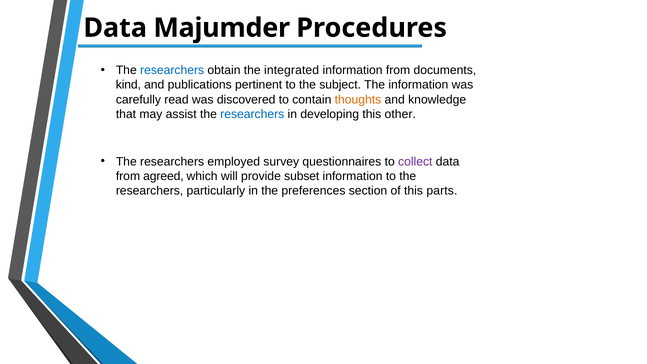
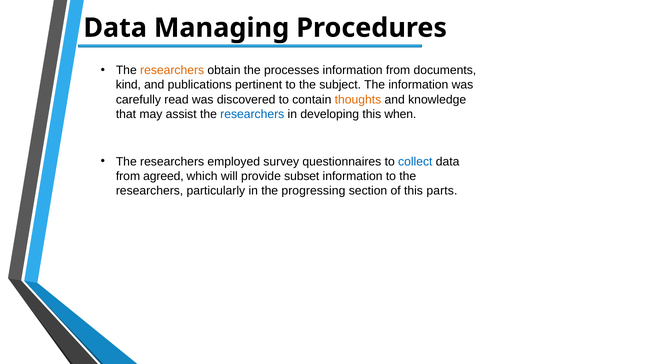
Majumder: Majumder -> Managing
researchers at (172, 70) colour: blue -> orange
integrated: integrated -> processes
other: other -> when
collect colour: purple -> blue
preferences: preferences -> progressing
